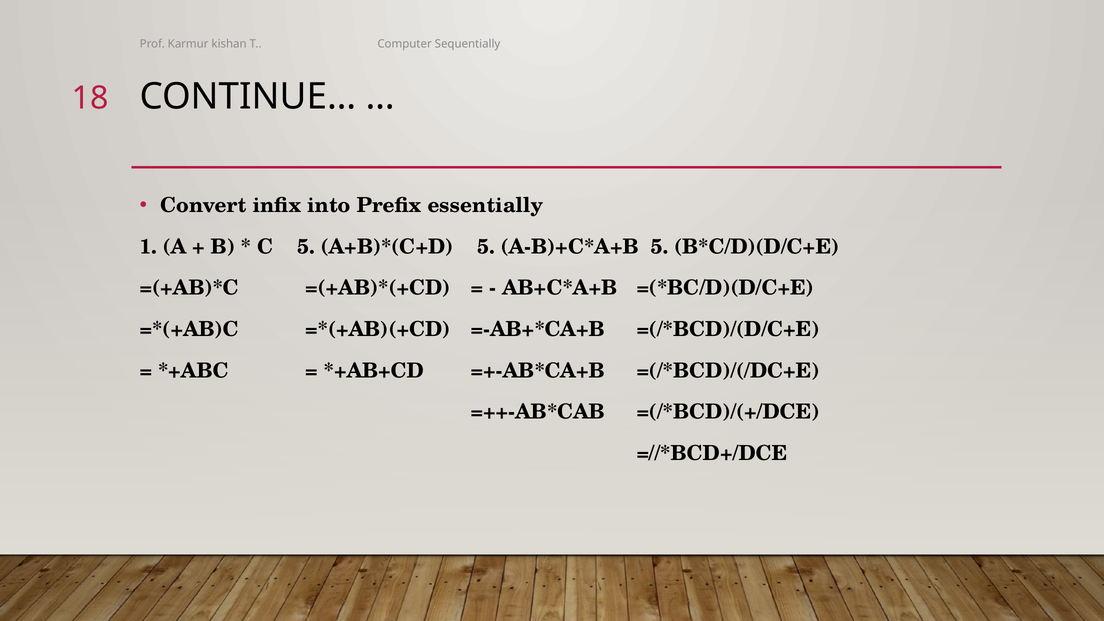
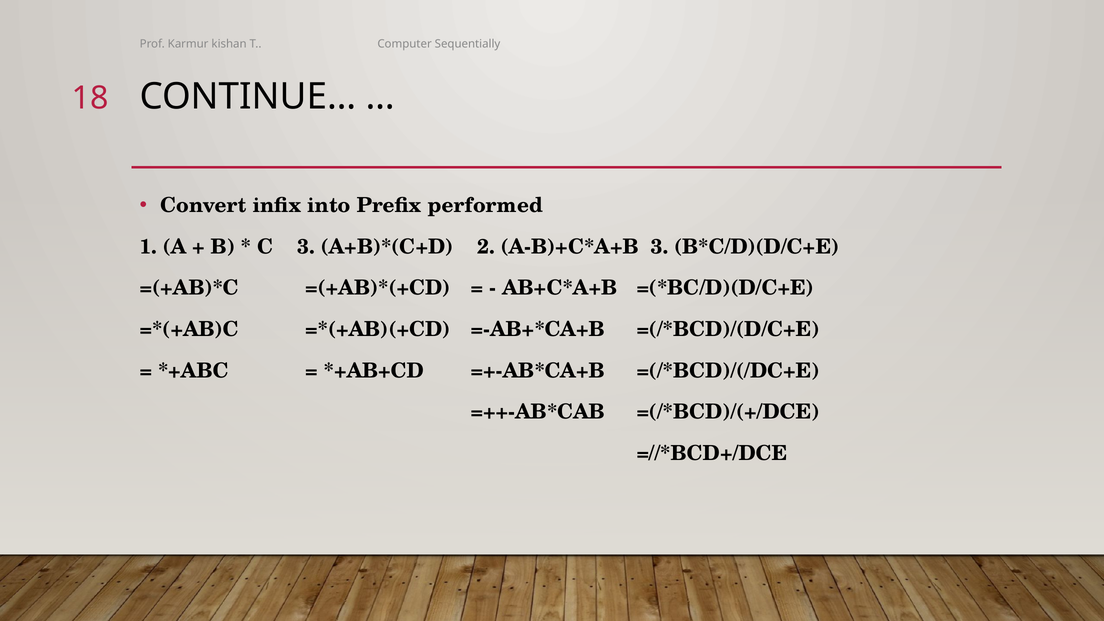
essentially: essentially -> performed
C 5: 5 -> 3
5 at (486, 247): 5 -> 2
5 at (659, 247): 5 -> 3
